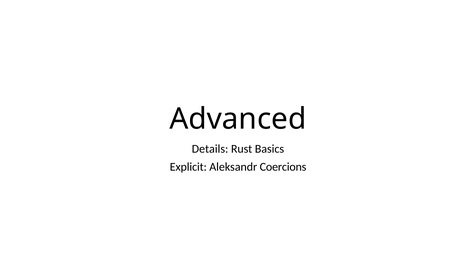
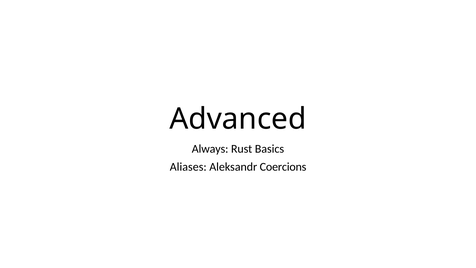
Details: Details -> Always
Explicit: Explicit -> Aliases
